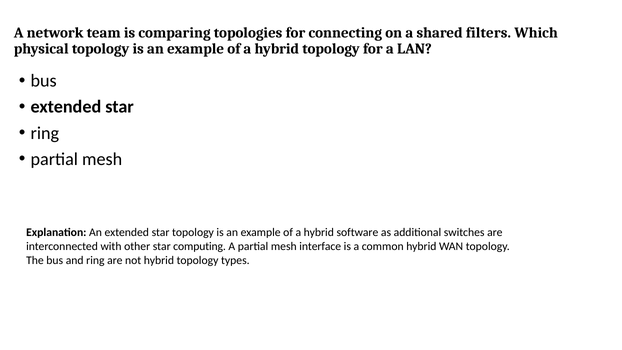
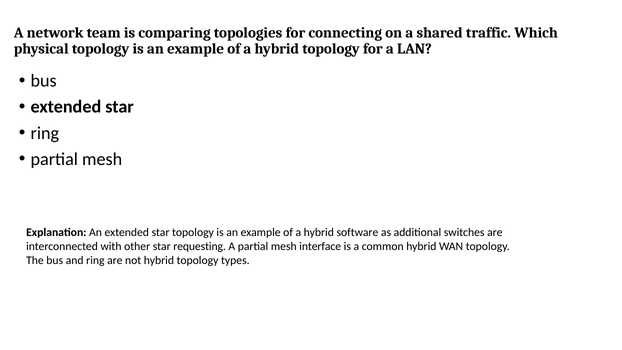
filters: filters -> traffic
computing: computing -> requesting
